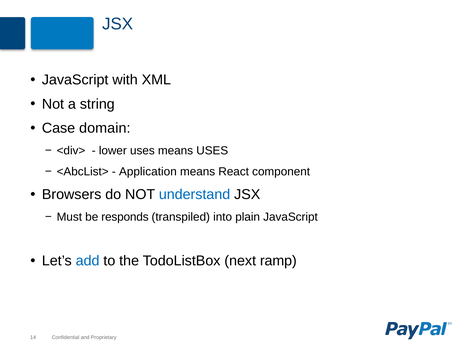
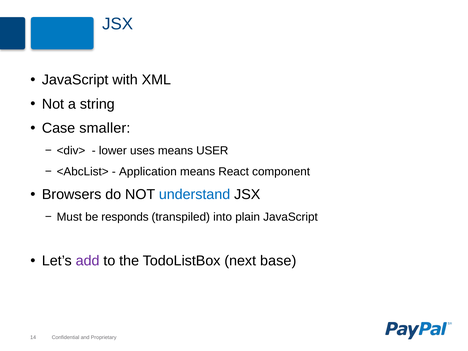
domain: domain -> smaller
means USES: USES -> USER
add colour: blue -> purple
ramp: ramp -> base
